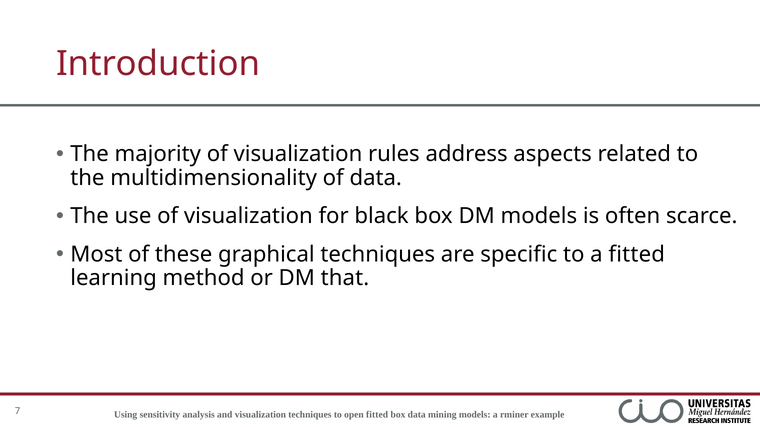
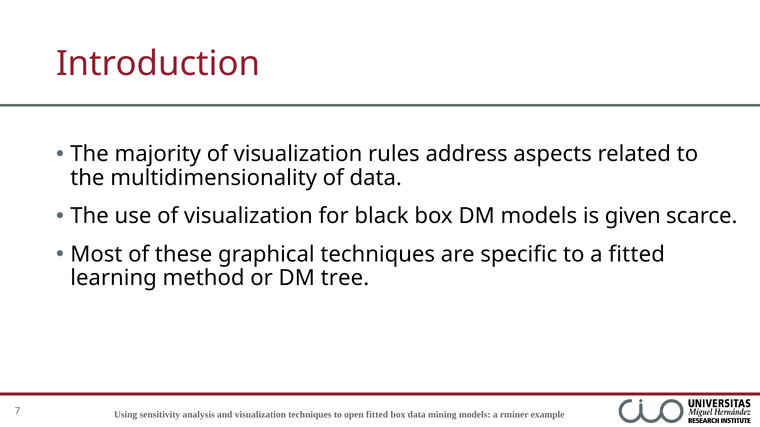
often: often -> given
that: that -> tree
